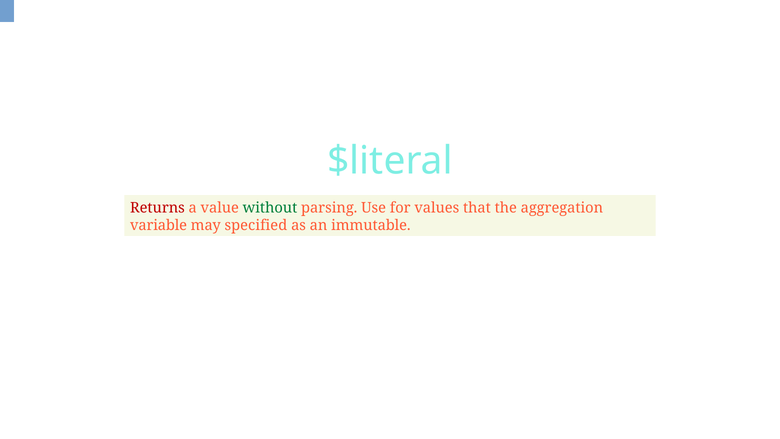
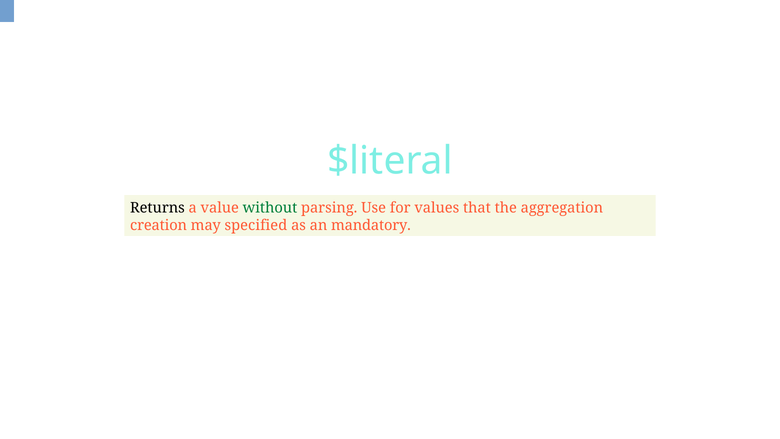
Returns colour: red -> black
variable: variable -> creation
immutable: immutable -> mandatory
